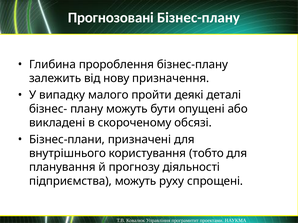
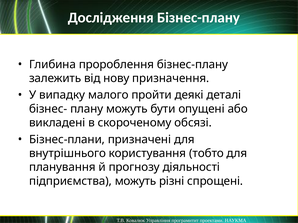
Прогнозовані: Прогнозовані -> Дослідження
руху: руху -> різні
